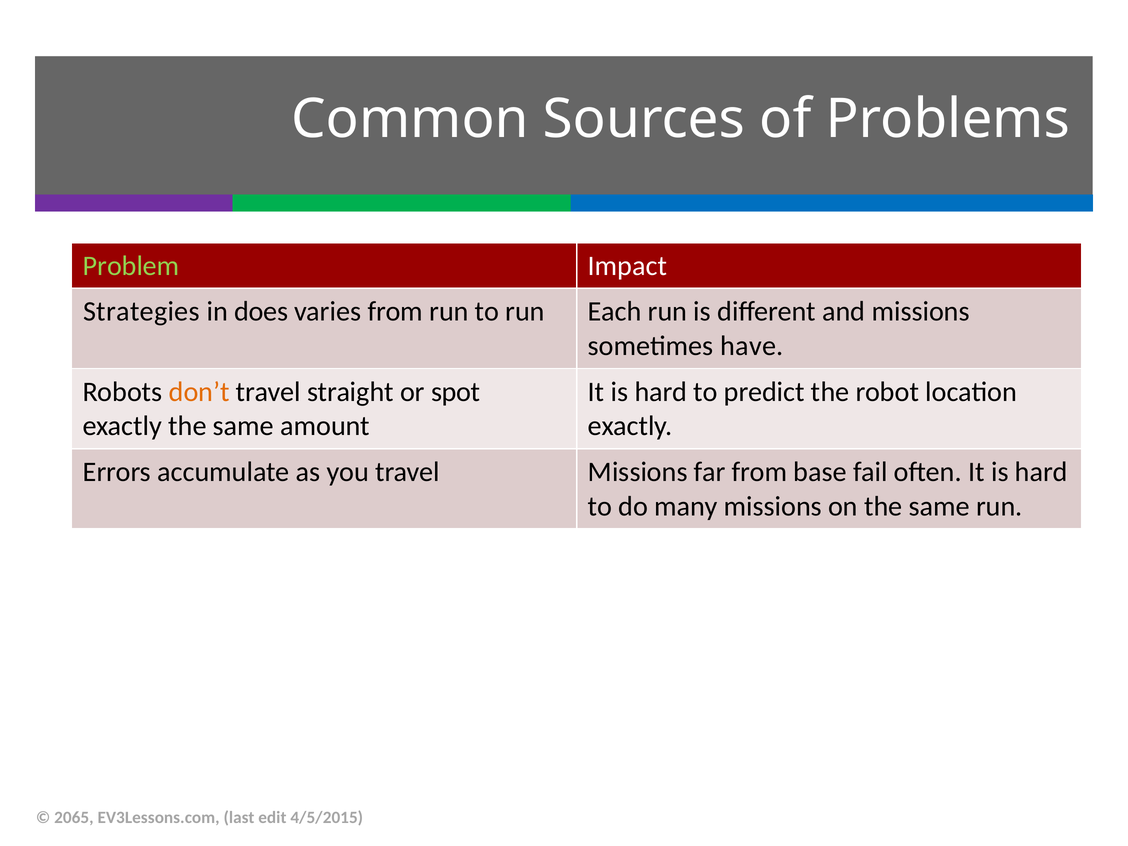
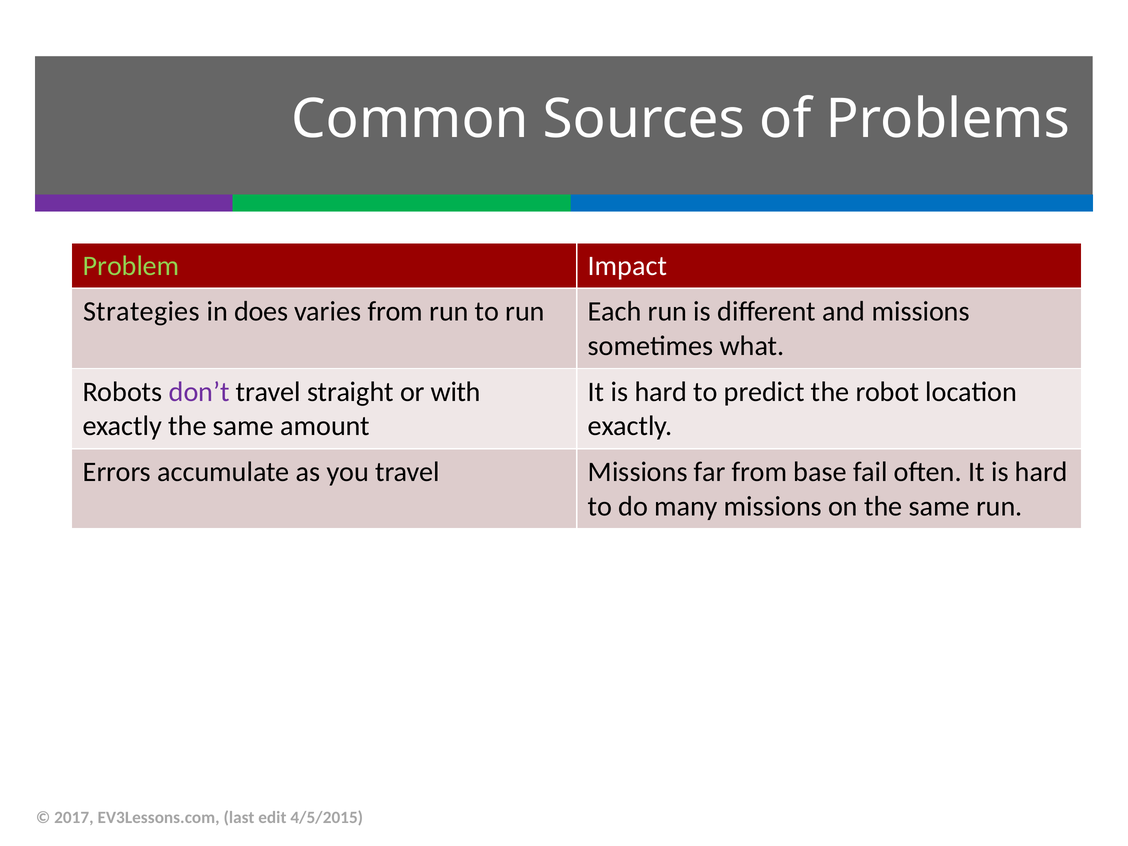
have: have -> what
don’t colour: orange -> purple
spot: spot -> with
2065: 2065 -> 2017
